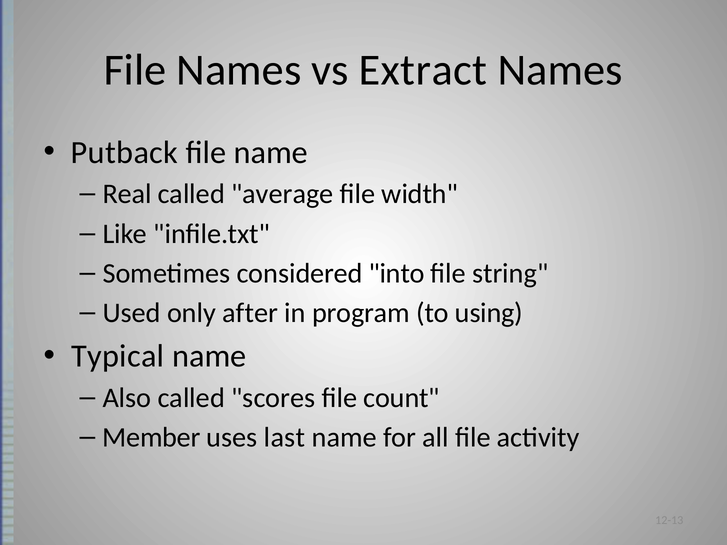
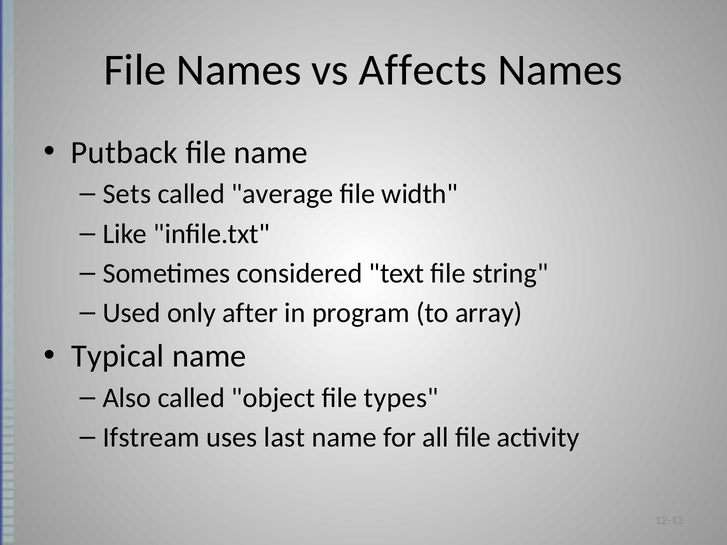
Extract: Extract -> Affects
Real: Real -> Sets
into: into -> text
using: using -> array
scores: scores -> object
count: count -> types
Member: Member -> Ifstream
